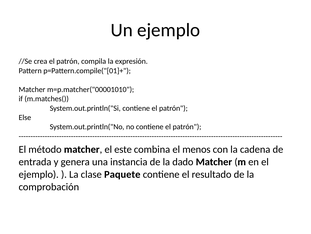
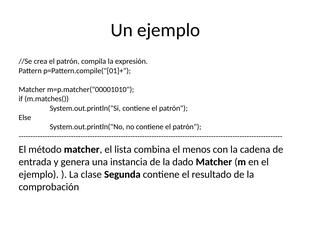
este: este -> lista
Paquete: Paquete -> Segunda
